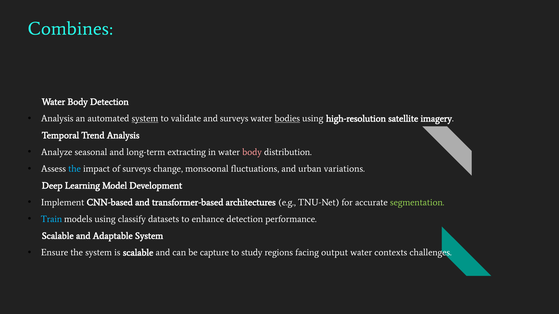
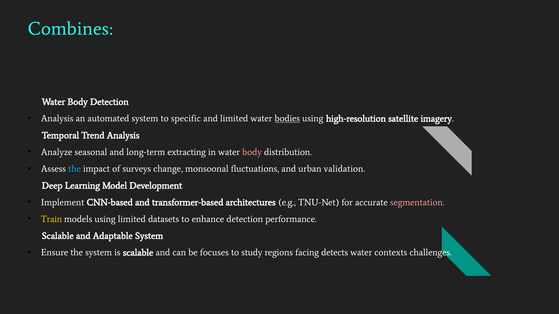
system at (145, 119) underline: present -> none
validate: validate -> specific
and surveys: surveys -> limited
variations: variations -> validation
segmentation colour: light green -> pink
Train colour: light blue -> yellow
using classify: classify -> limited
capture: capture -> focuses
output: output -> detects
